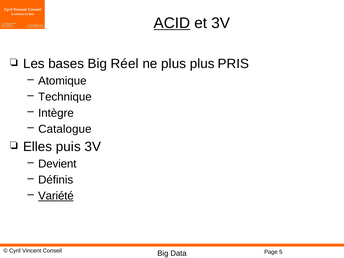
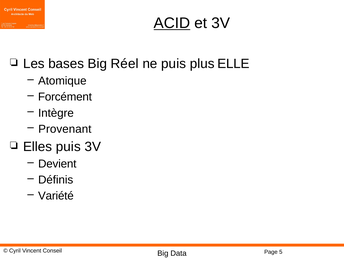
ne plus: plus -> puis
PRIS: PRIS -> ELLE
Technique: Technique -> Forcément
Catalogue: Catalogue -> Provenant
Variété underline: present -> none
